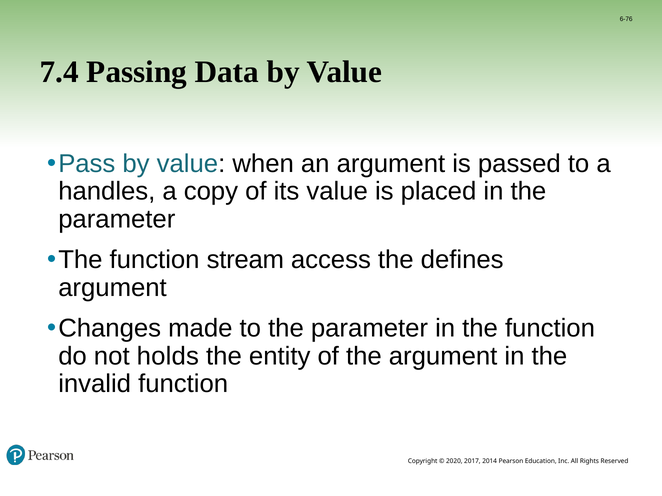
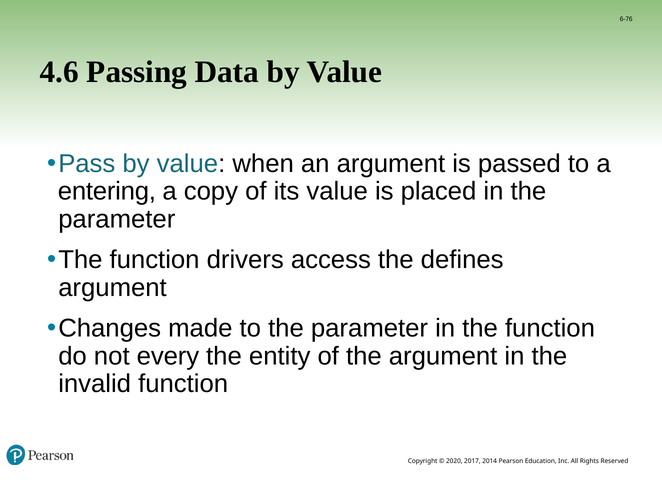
7.4: 7.4 -> 4.6
handles: handles -> entering
stream: stream -> drivers
holds: holds -> every
